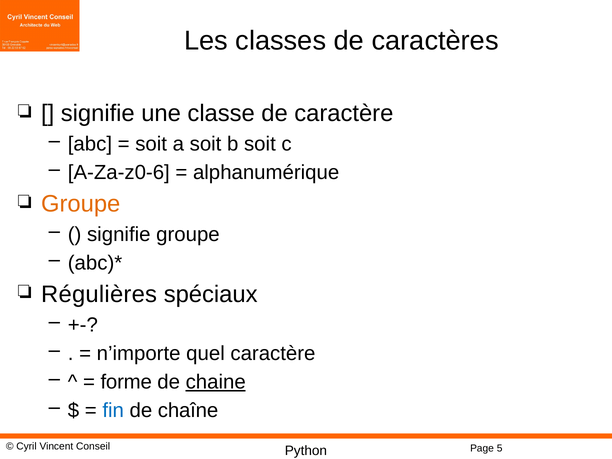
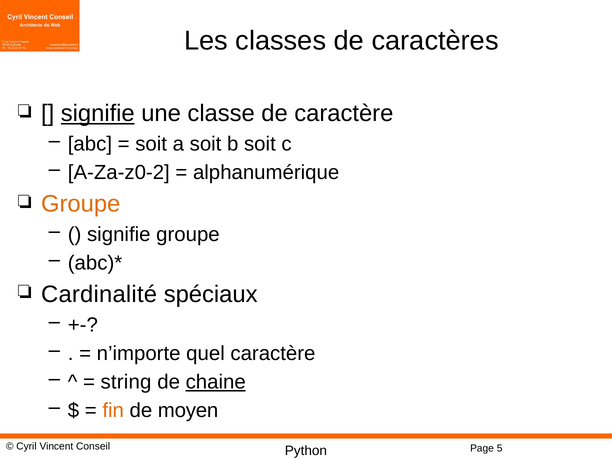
signifie at (98, 114) underline: none -> present
A-Za-z0-6: A-Za-z0-6 -> A-Za-z0-2
Régulières: Régulières -> Cardinalité
forme: forme -> string
fin colour: blue -> orange
chaîne: chaîne -> moyen
